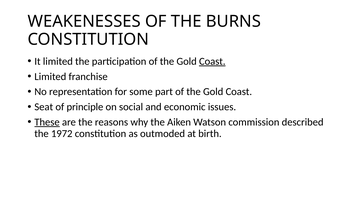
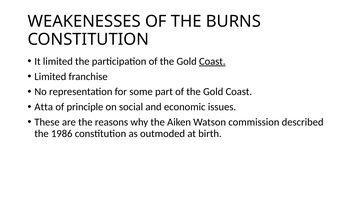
Seat: Seat -> Atta
These underline: present -> none
1972: 1972 -> 1986
